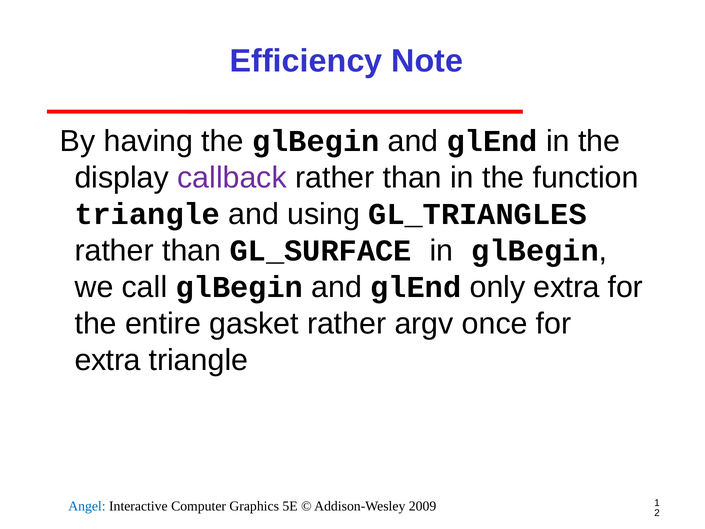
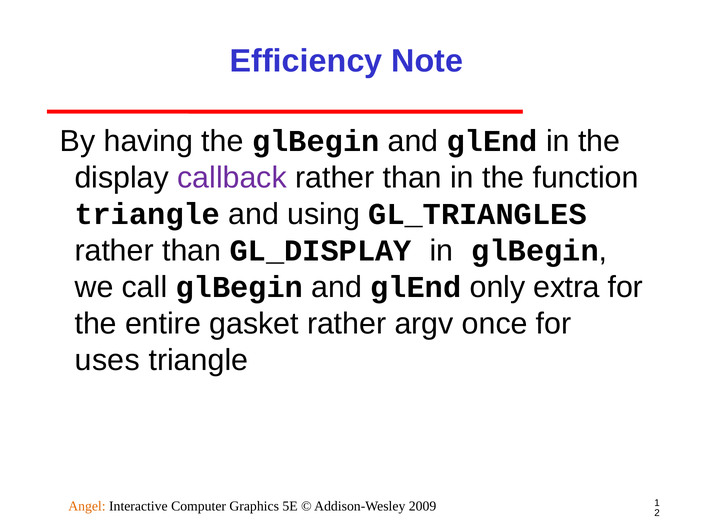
GL_SURFACE: GL_SURFACE -> GL_DISPLAY
extra at (108, 360): extra -> uses
Angel colour: blue -> orange
